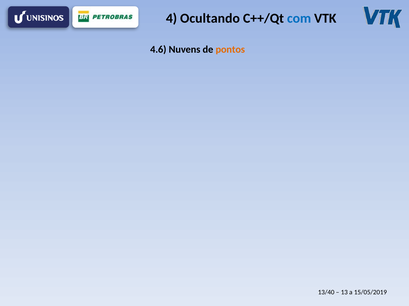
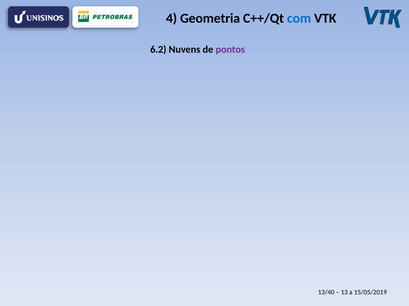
Ocultando: Ocultando -> Geometria
4.6: 4.6 -> 6.2
pontos colour: orange -> purple
